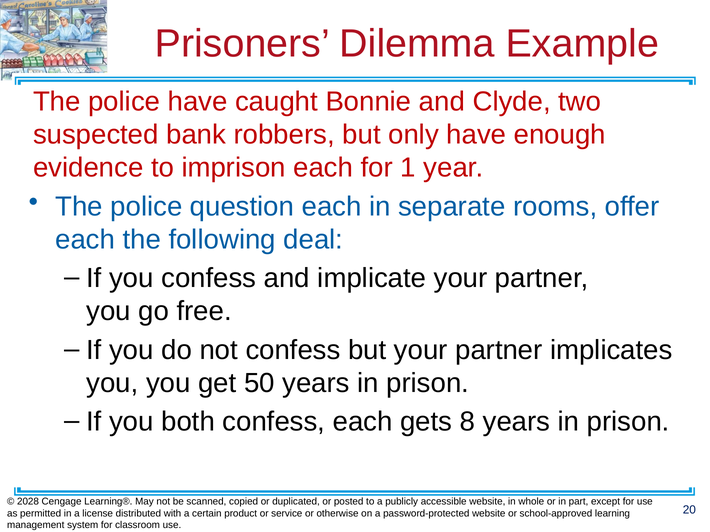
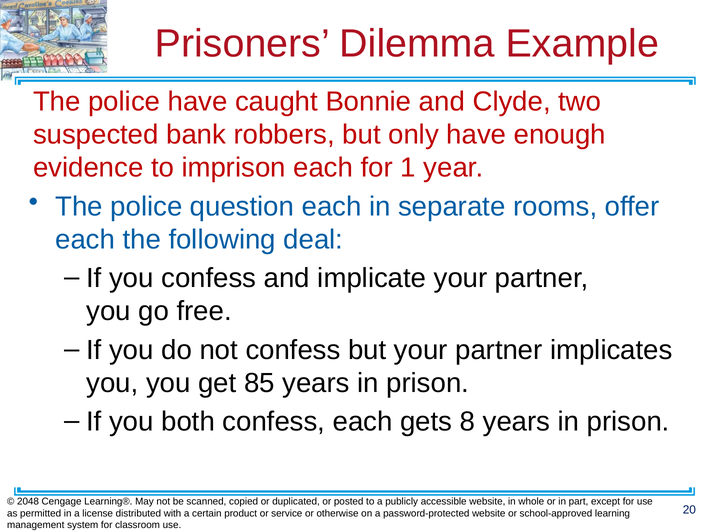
50: 50 -> 85
2028: 2028 -> 2048
